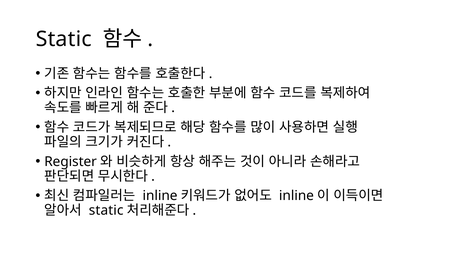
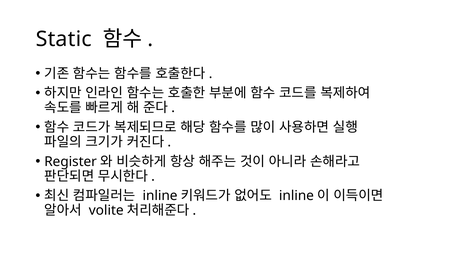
static at (106, 211): static -> volite
